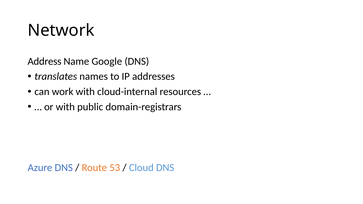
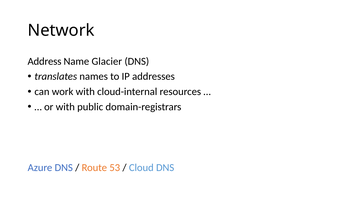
Google: Google -> Glacier
